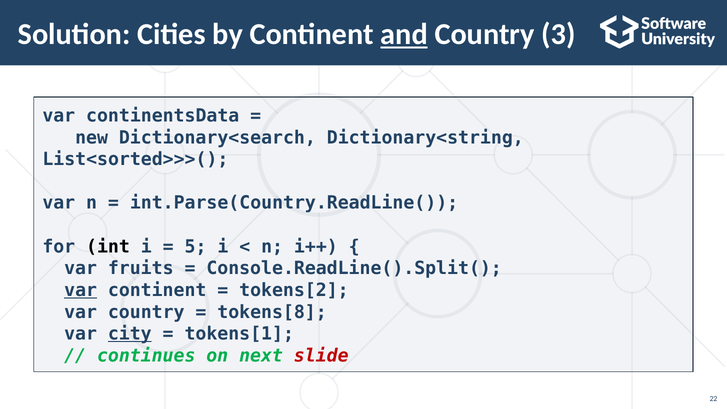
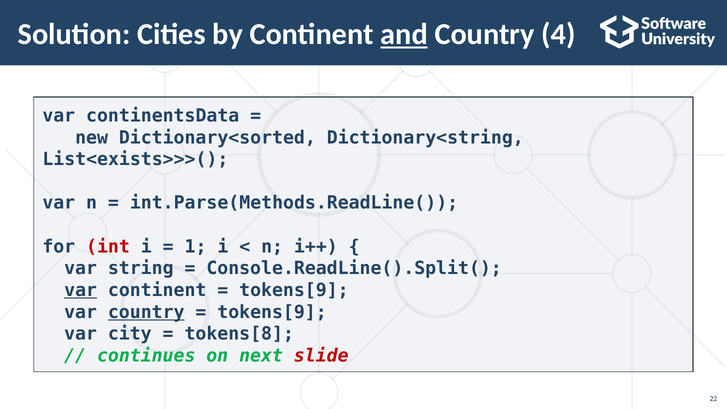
3: 3 -> 4
Dictionary<search: Dictionary<search -> Dictionary<sorted
List<sorted>>>(: List<sorted>>>( -> List<exists>>>(
int.Parse(Country.ReadLine(: int.Parse(Country.ReadLine( -> int.Parse(Methods.ReadLine(
int colour: black -> red
5: 5 -> 1
fruits: fruits -> string
tokens[2 at (294, 290): tokens[2 -> tokens[9
country at (146, 312) underline: none -> present
tokens[8 at (272, 312): tokens[8 -> tokens[9
city underline: present -> none
tokens[1: tokens[1 -> tokens[8
